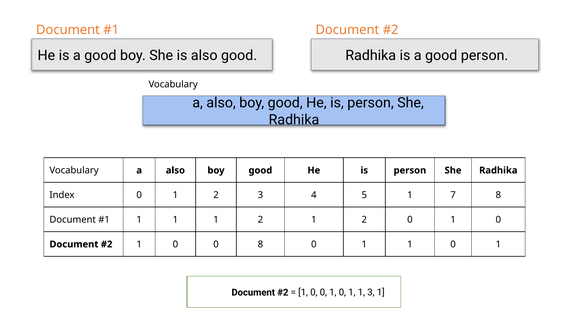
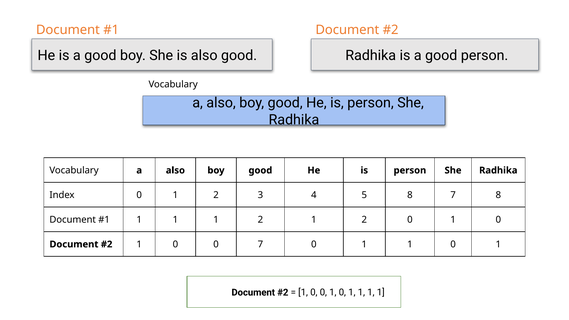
5 1: 1 -> 8
0 8: 8 -> 7
0 1 1 3: 3 -> 1
